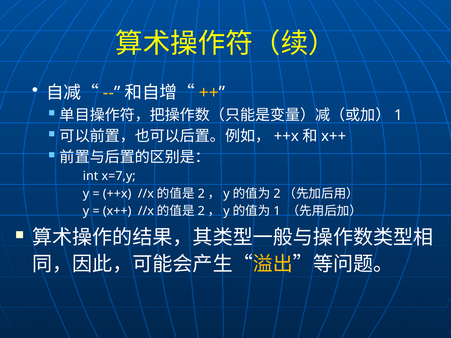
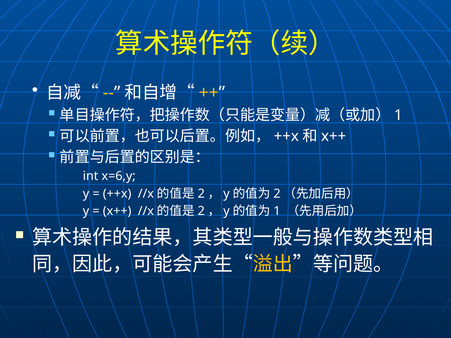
x=7,y: x=7,y -> x=6,y
